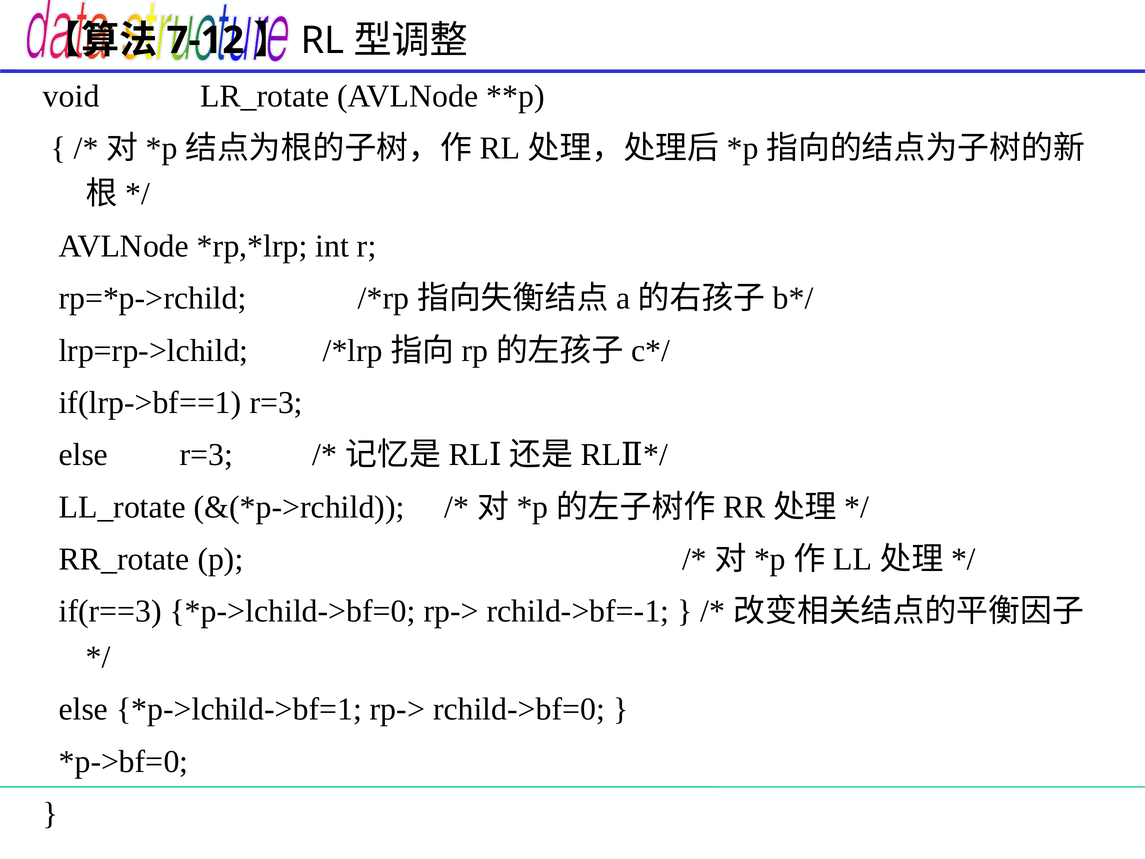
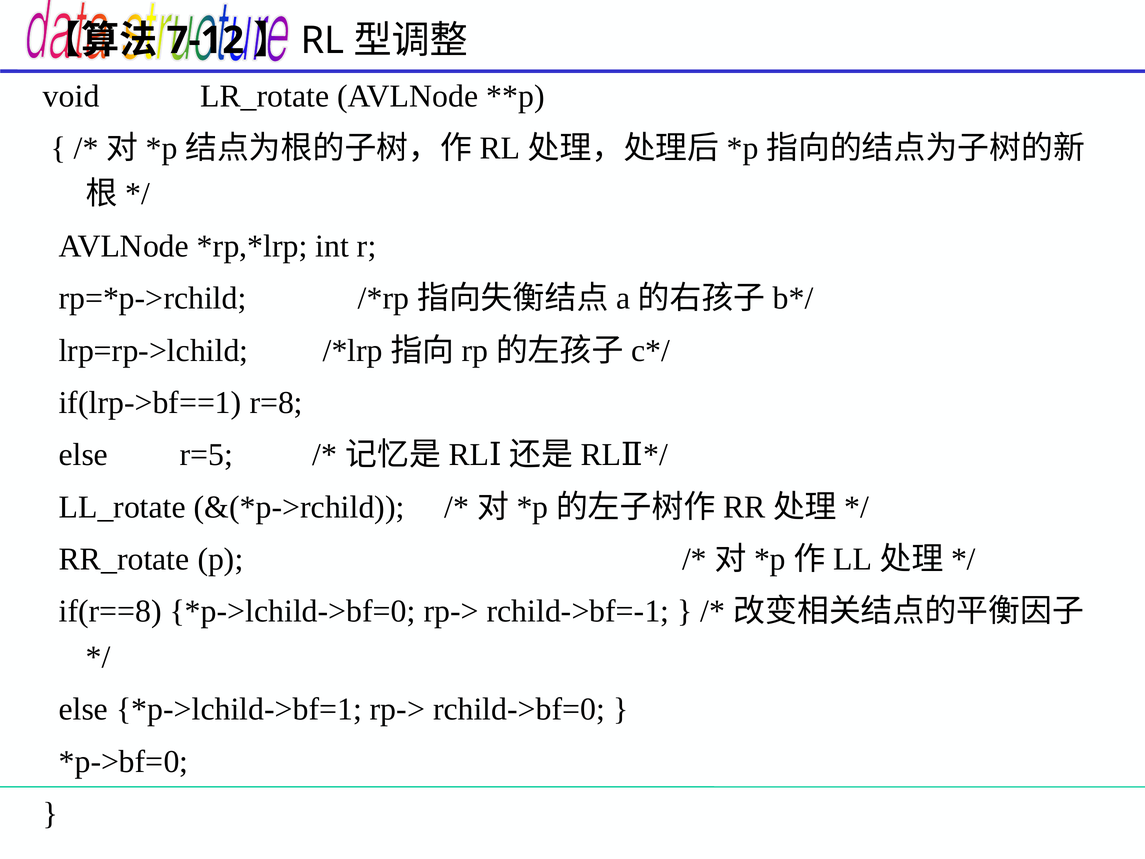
if(lrp->bf==1 r=3: r=3 -> r=8
else r=3: r=3 -> r=5
if(r==3: if(r==3 -> if(r==8
